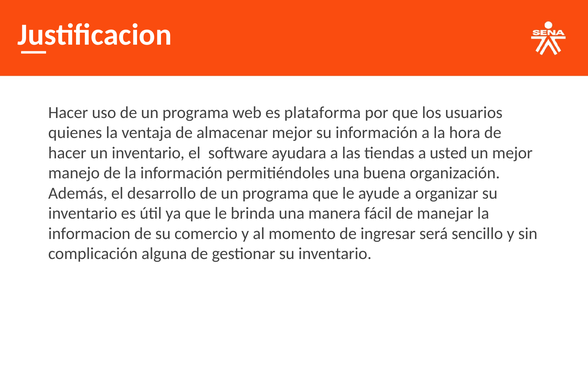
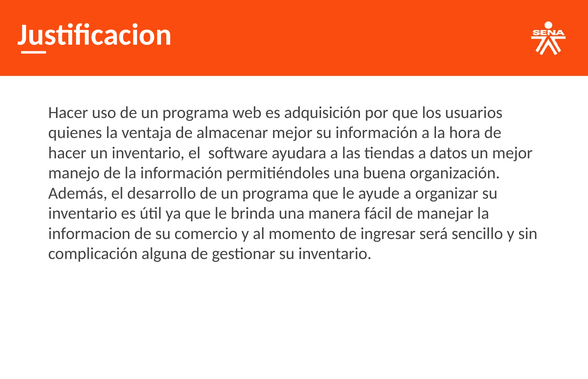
plataforma: plataforma -> adquisición
usted: usted -> datos
